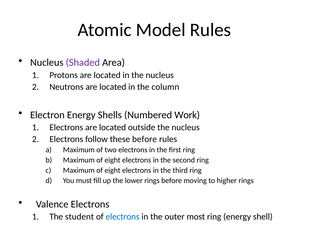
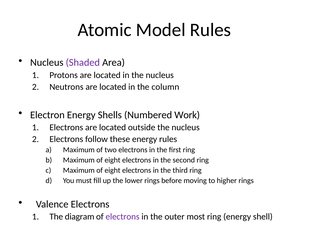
these before: before -> energy
student: student -> diagram
electrons at (123, 216) colour: blue -> purple
